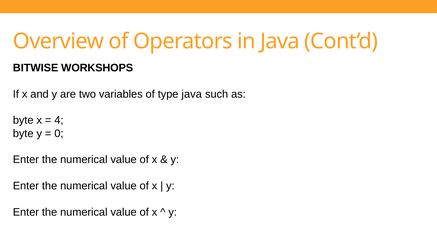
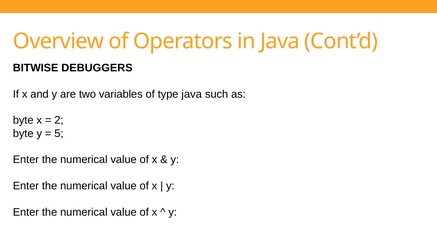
WORKSHOPS: WORKSHOPS -> DEBUGGERS
4: 4 -> 2
0: 0 -> 5
